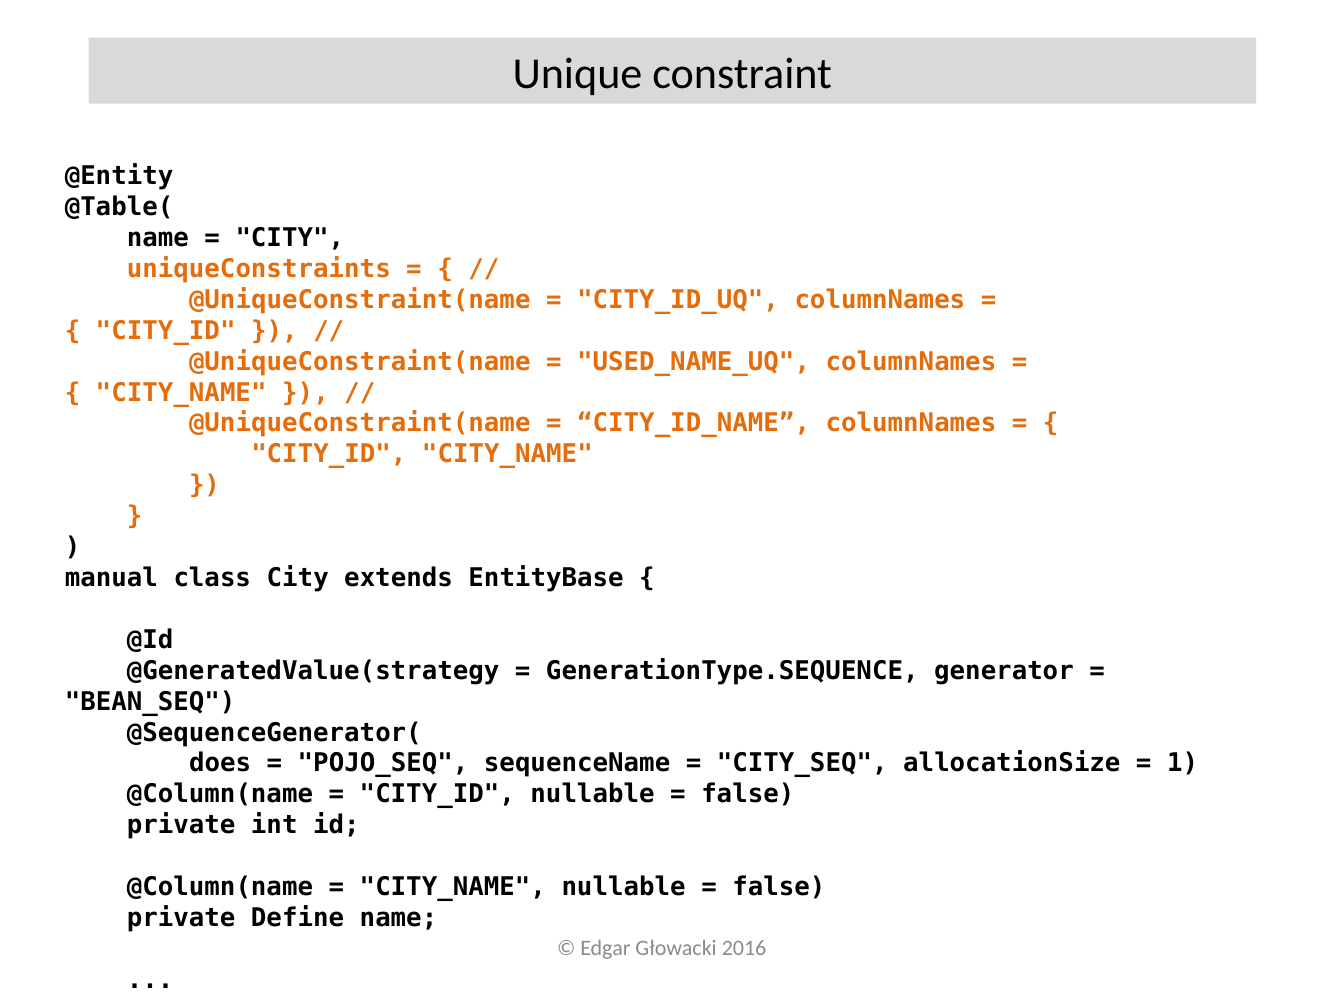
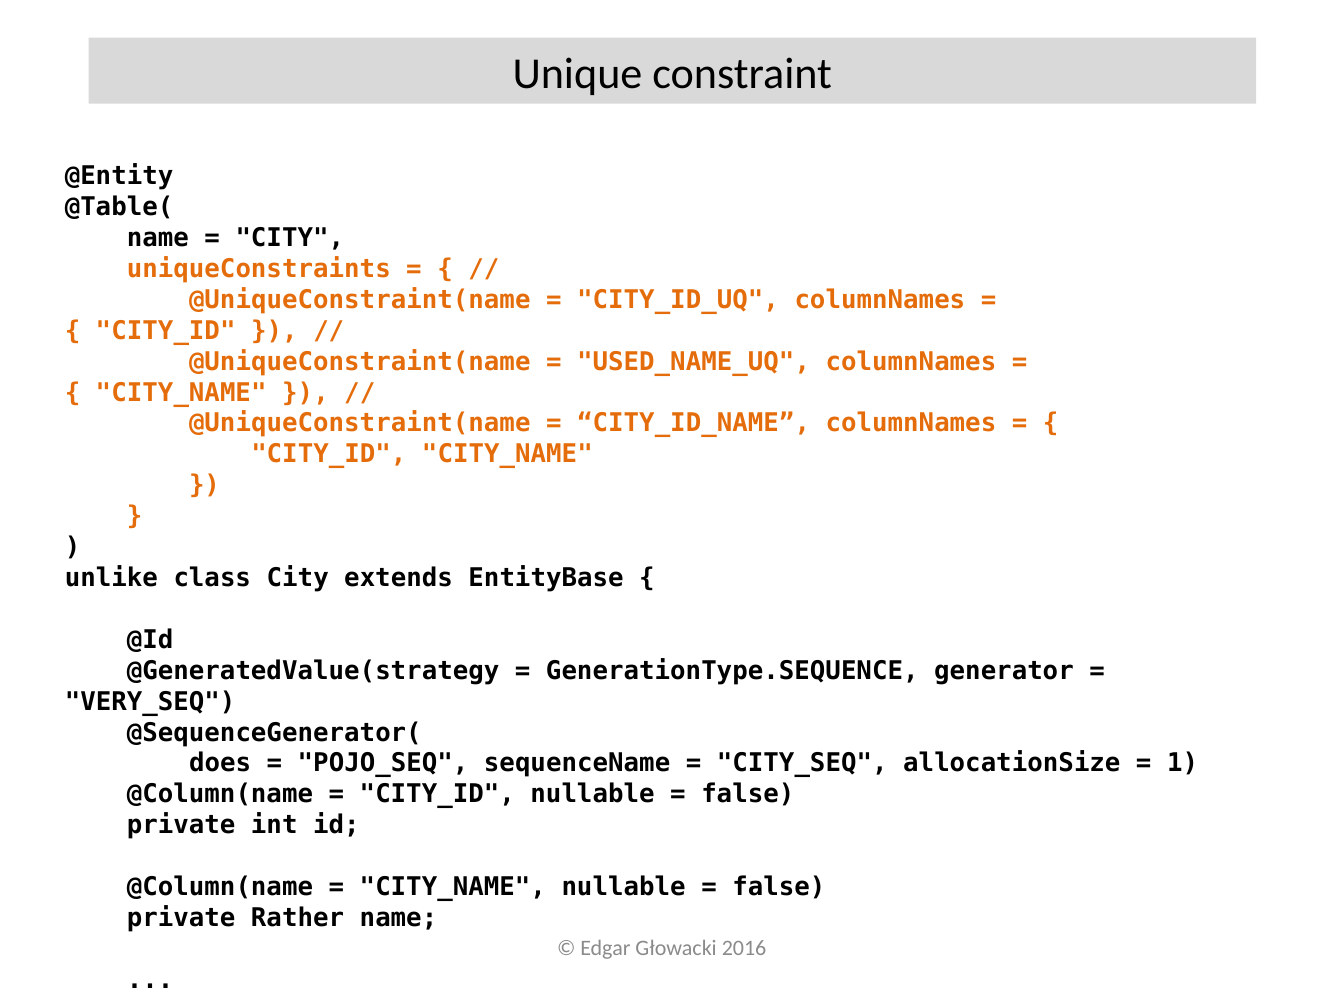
manual: manual -> unlike
BEAN_SEQ: BEAN_SEQ -> VERY_SEQ
Define: Define -> Rather
